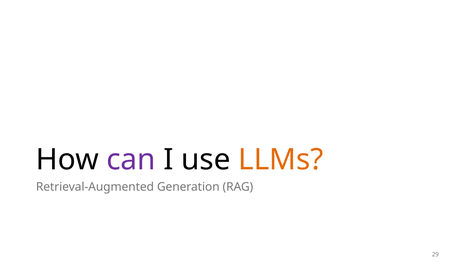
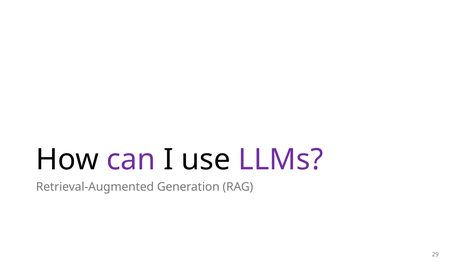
LLMs colour: orange -> purple
